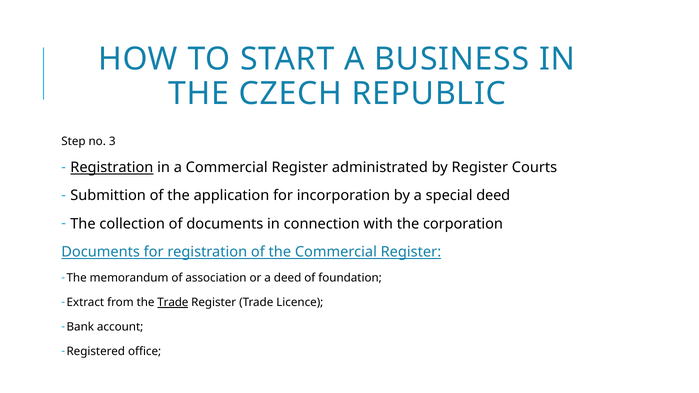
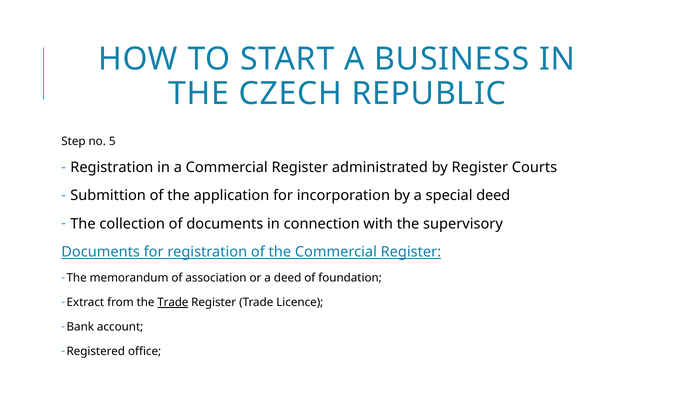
3: 3 -> 5
Registration at (112, 168) underline: present -> none
corporation: corporation -> supervisory
